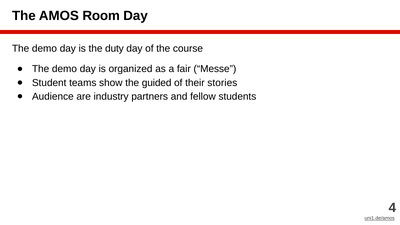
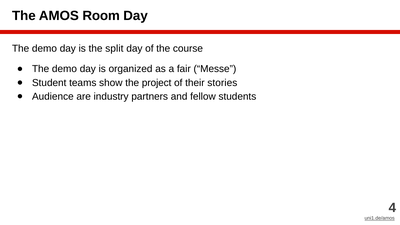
duty: duty -> split
guided: guided -> project
